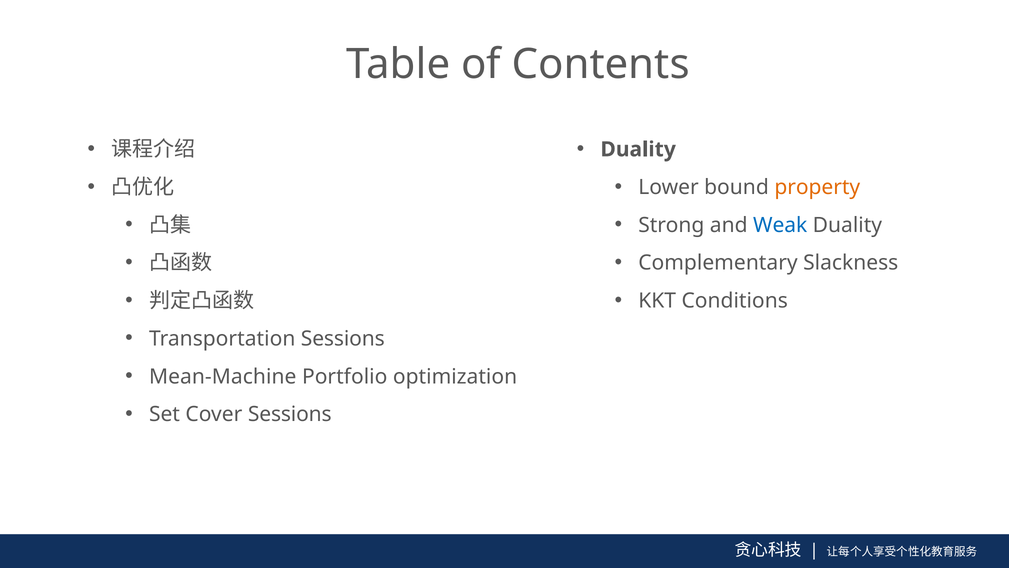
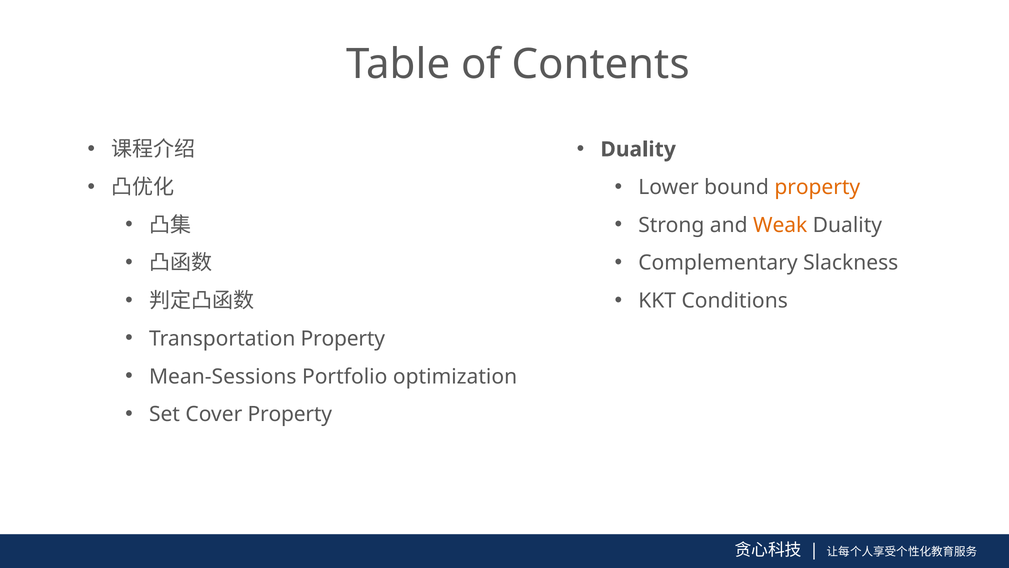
Weak colour: blue -> orange
Transportation Sessions: Sessions -> Property
Mean-Machine: Mean-Machine -> Mean-Sessions
Cover Sessions: Sessions -> Property
